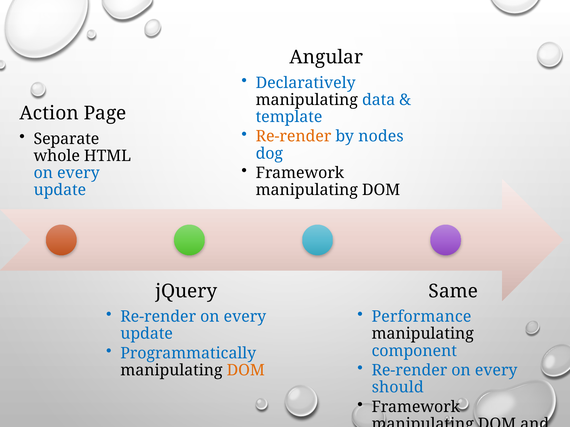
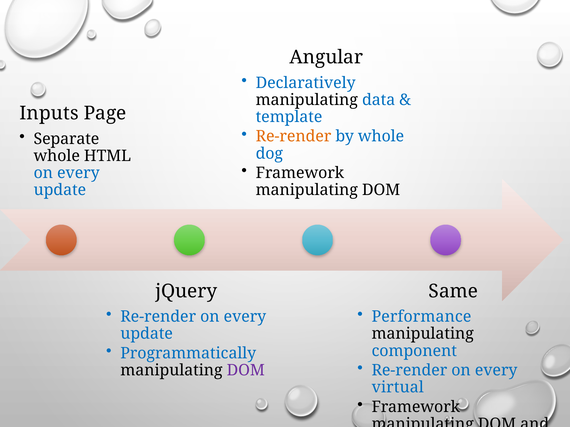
Action: Action -> Inputs
by nodes: nodes -> whole
DOM at (246, 371) colour: orange -> purple
should: should -> virtual
